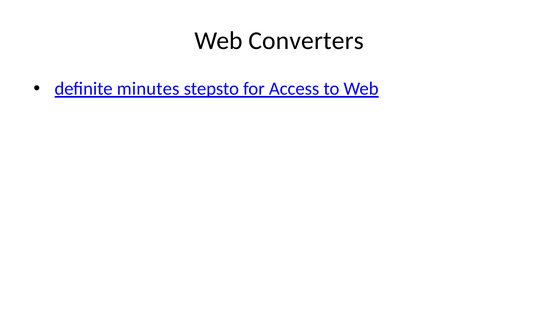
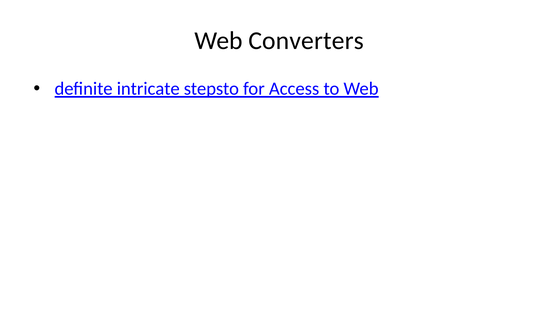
minutes: minutes -> intricate
